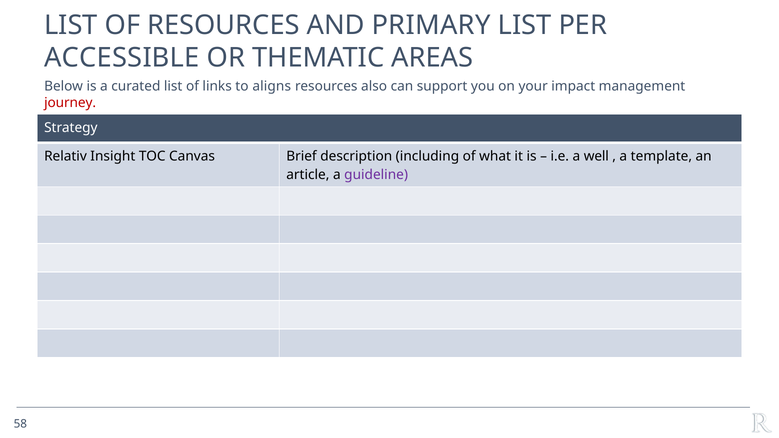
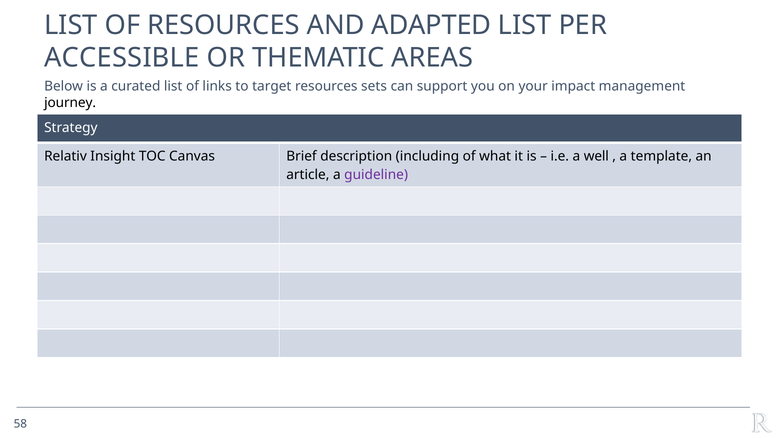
PRIMARY: PRIMARY -> ADAPTED
aligns: aligns -> target
also: also -> sets
journey colour: red -> black
